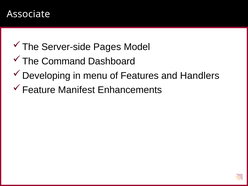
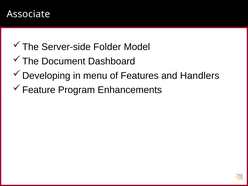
Pages: Pages -> Folder
Command: Command -> Document
Manifest: Manifest -> Program
